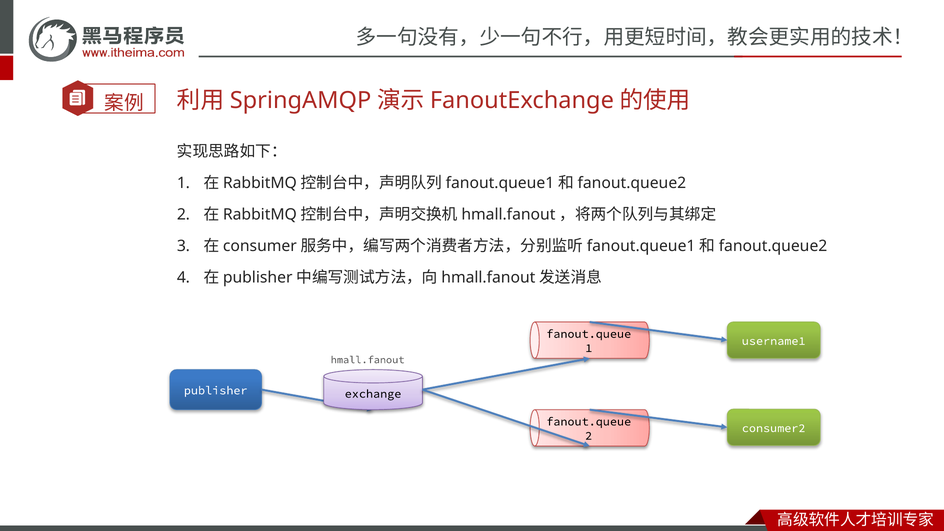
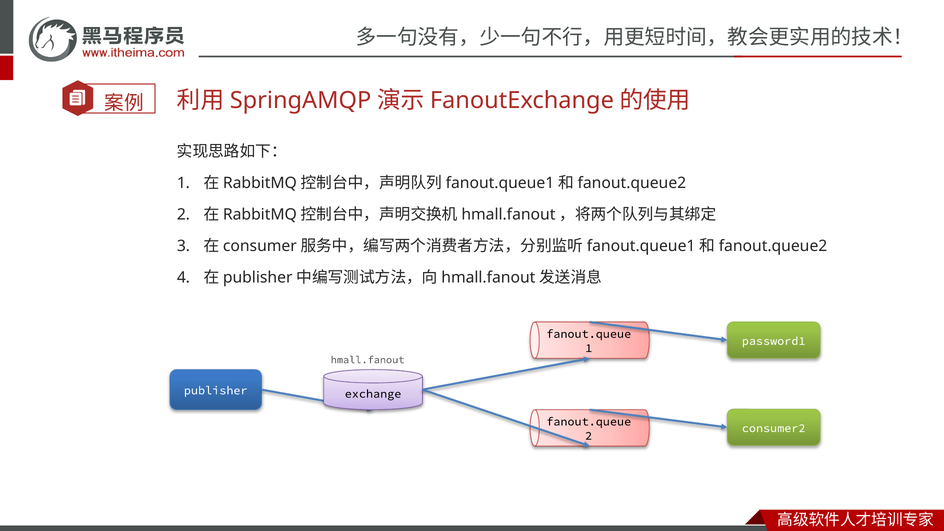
username1: username1 -> password1
